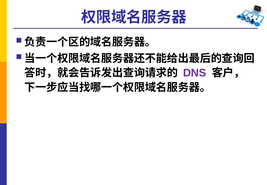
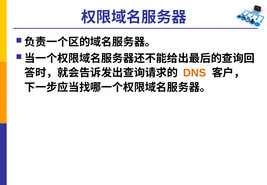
DNS colour: purple -> orange
